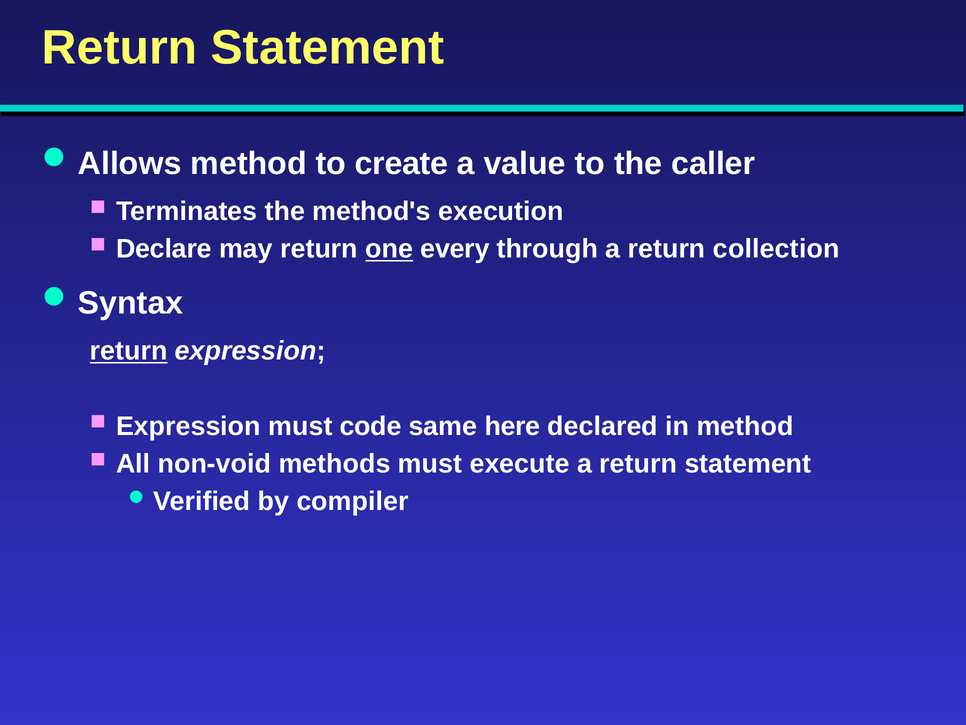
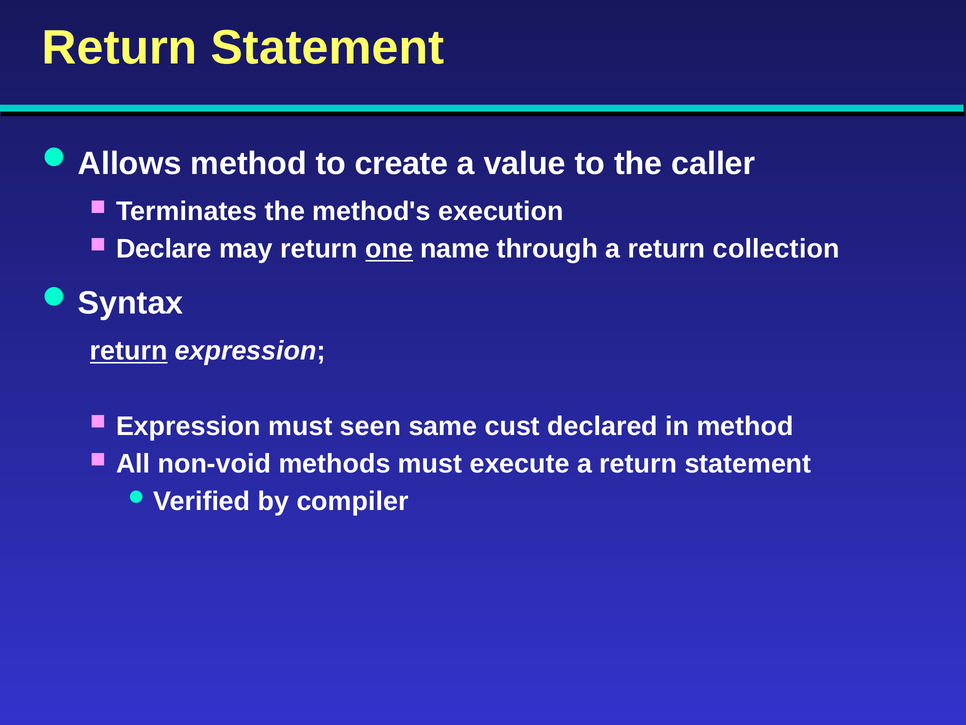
every: every -> name
code: code -> seen
here: here -> cust
